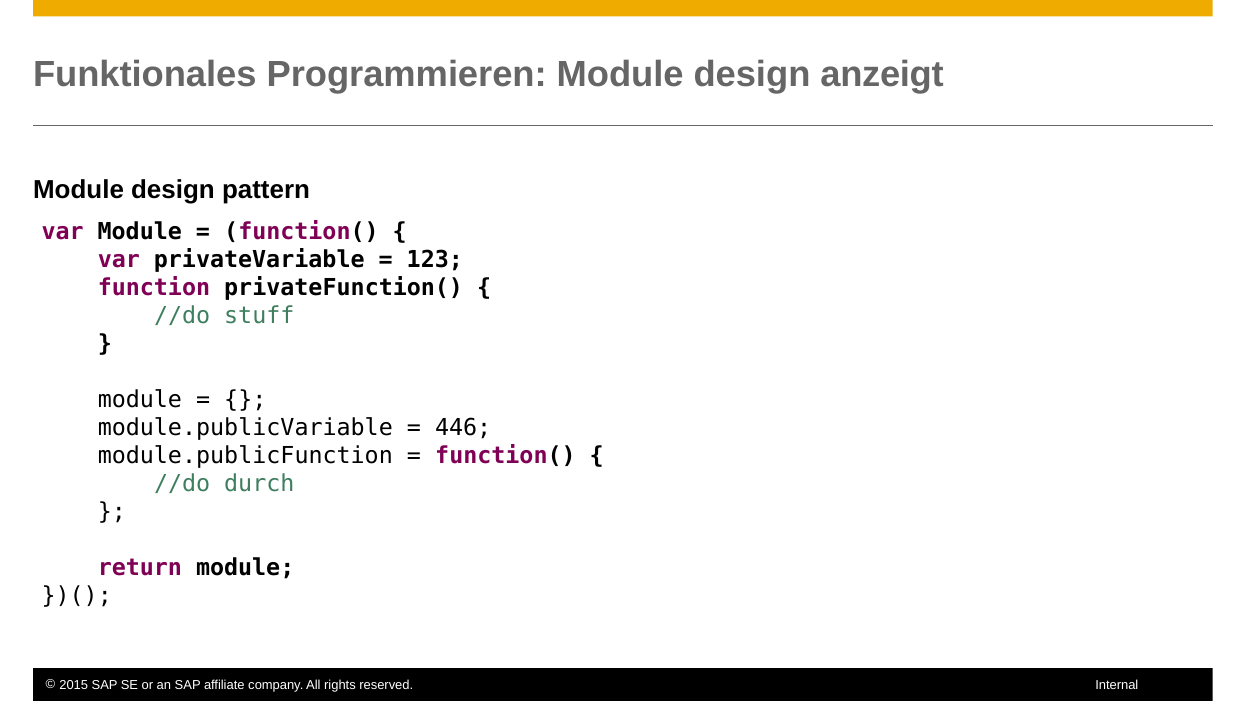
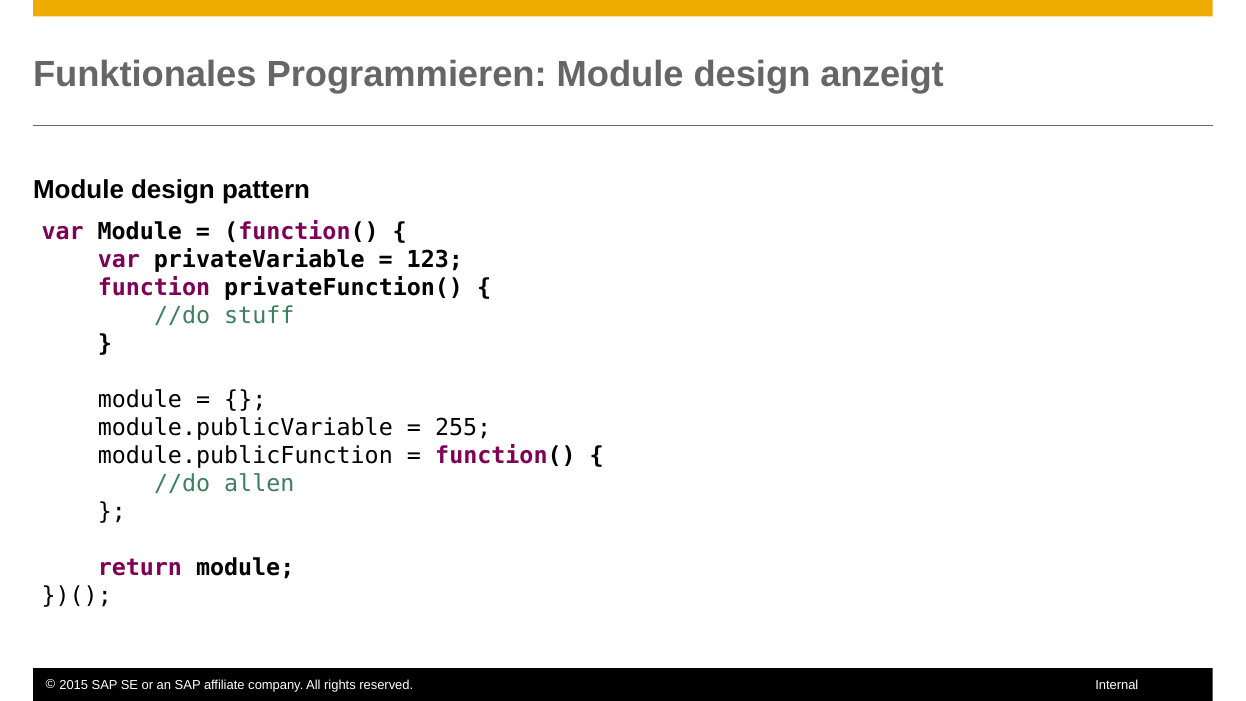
446: 446 -> 255
durch: durch -> allen
